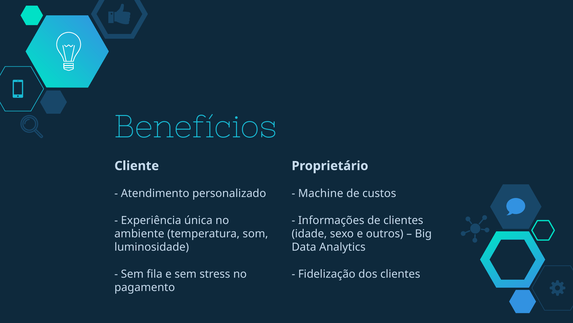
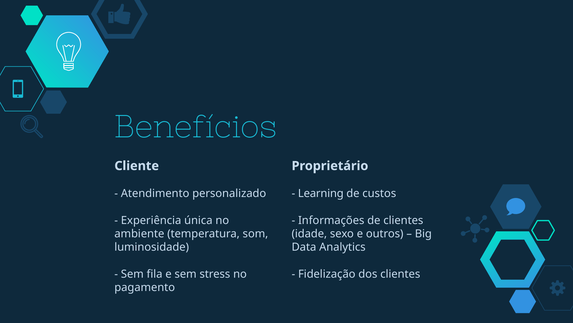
Machine: Machine -> Learning
